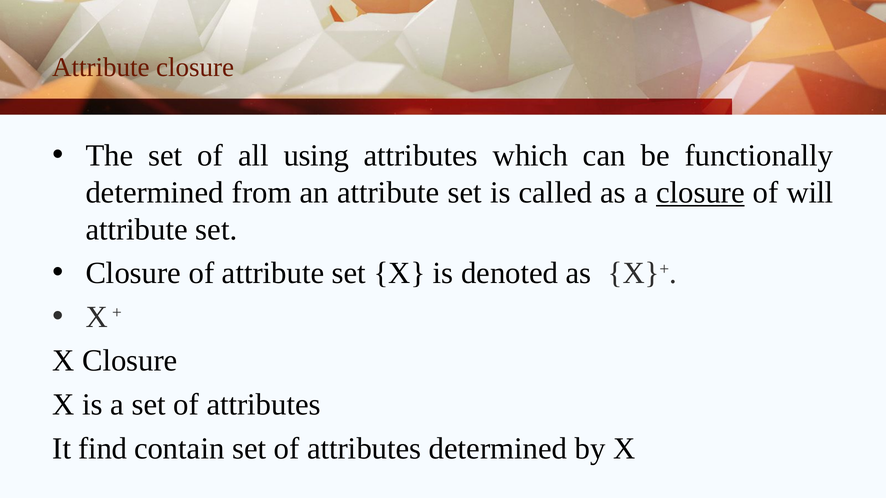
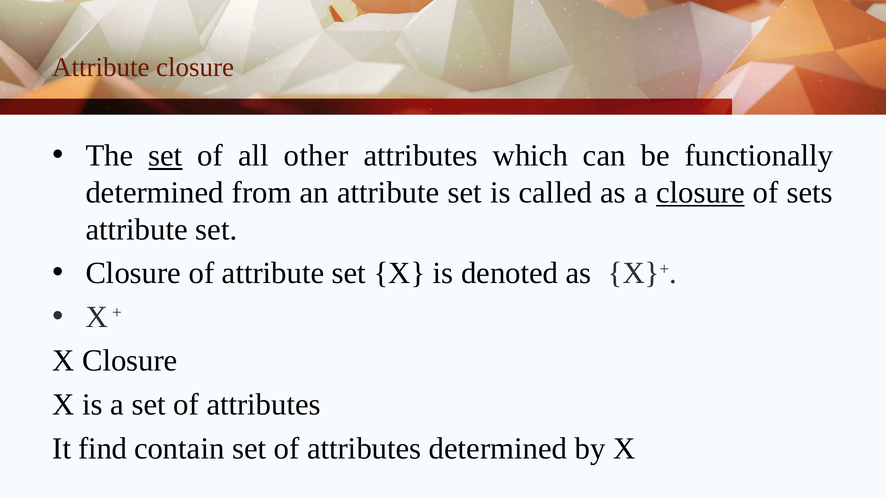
set at (165, 156) underline: none -> present
using: using -> other
will: will -> sets
